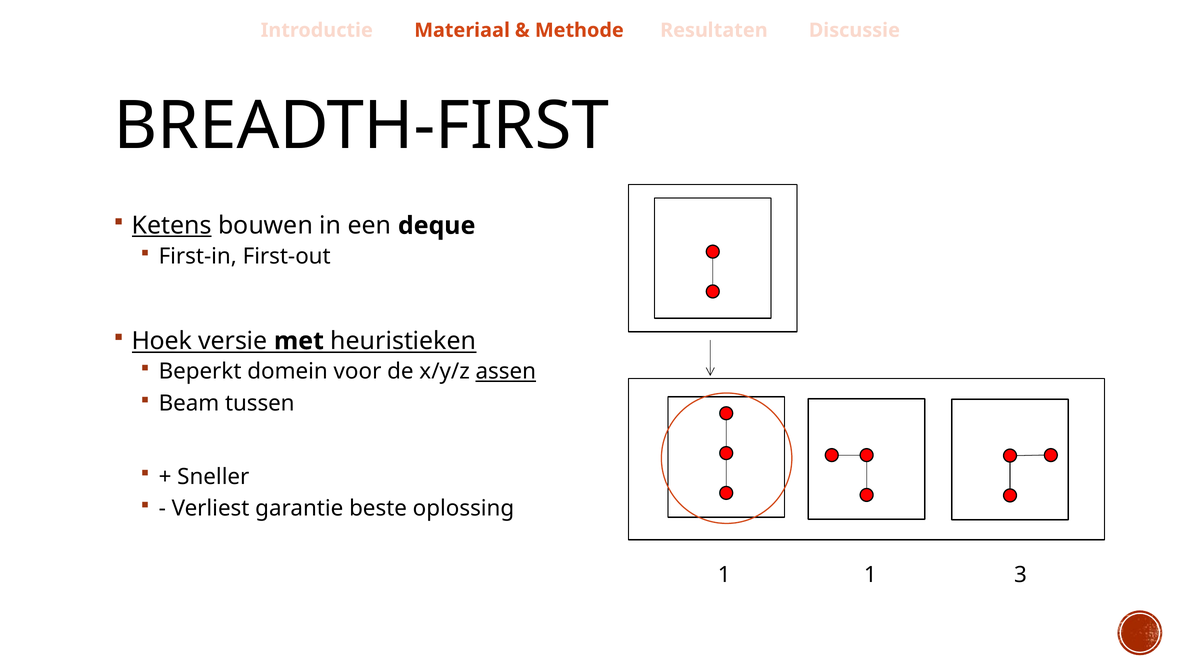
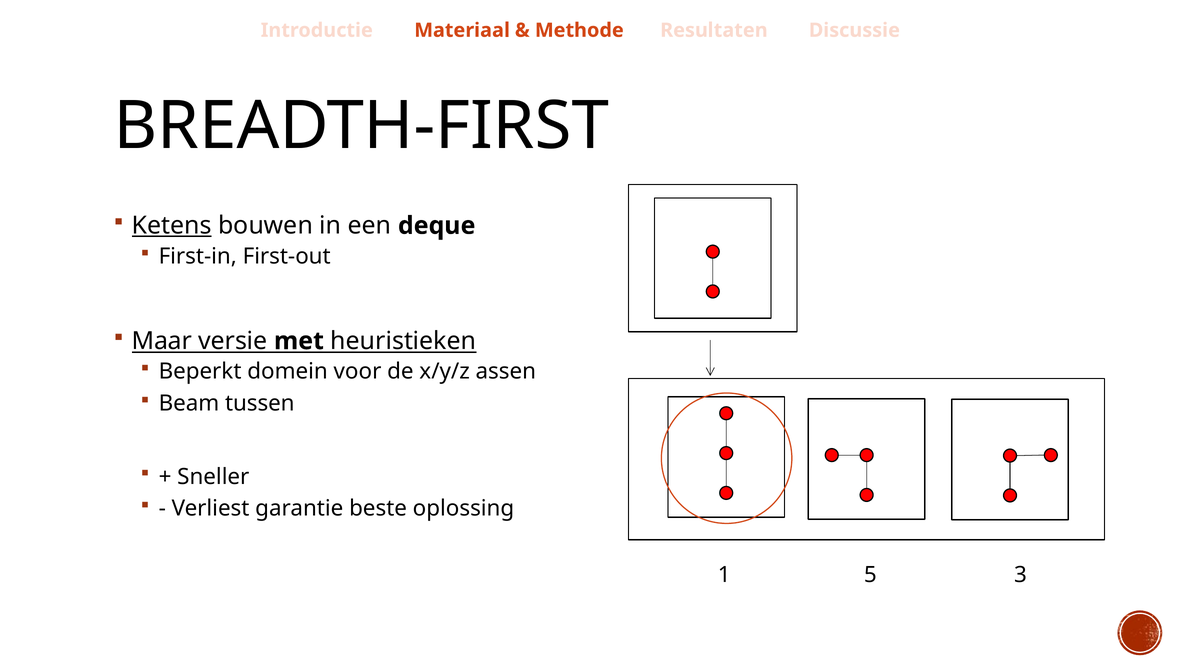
Hoek: Hoek -> Maar
assen underline: present -> none
1 1: 1 -> 5
